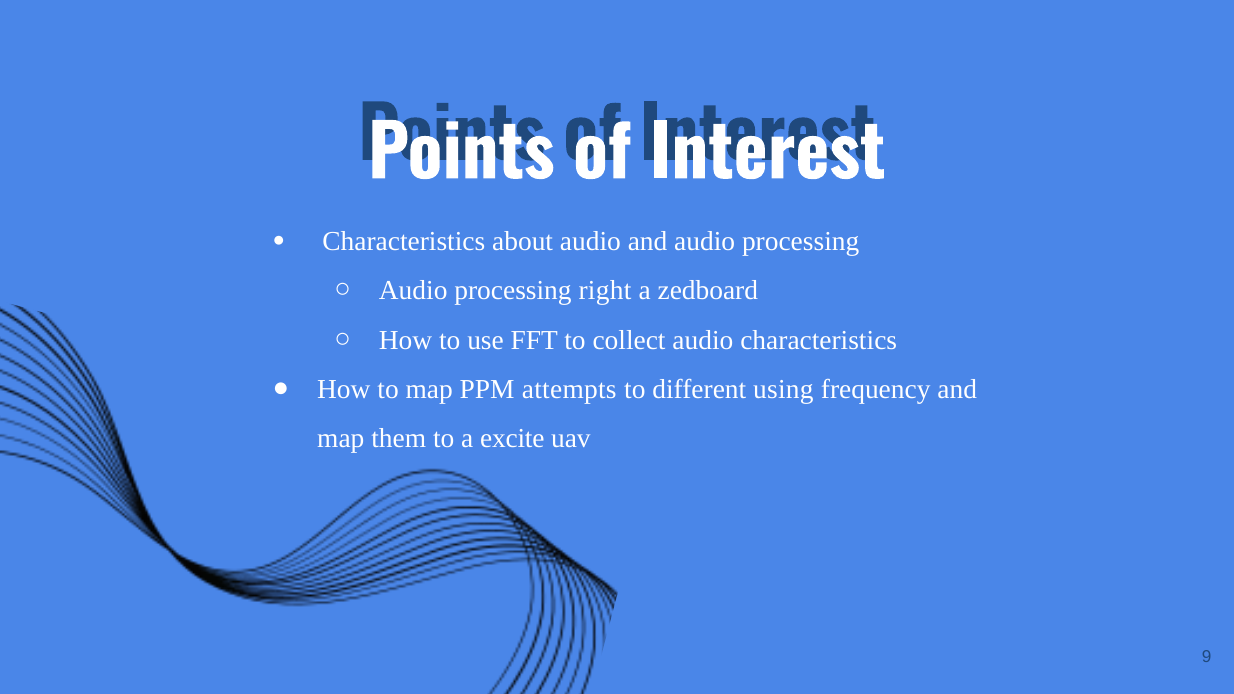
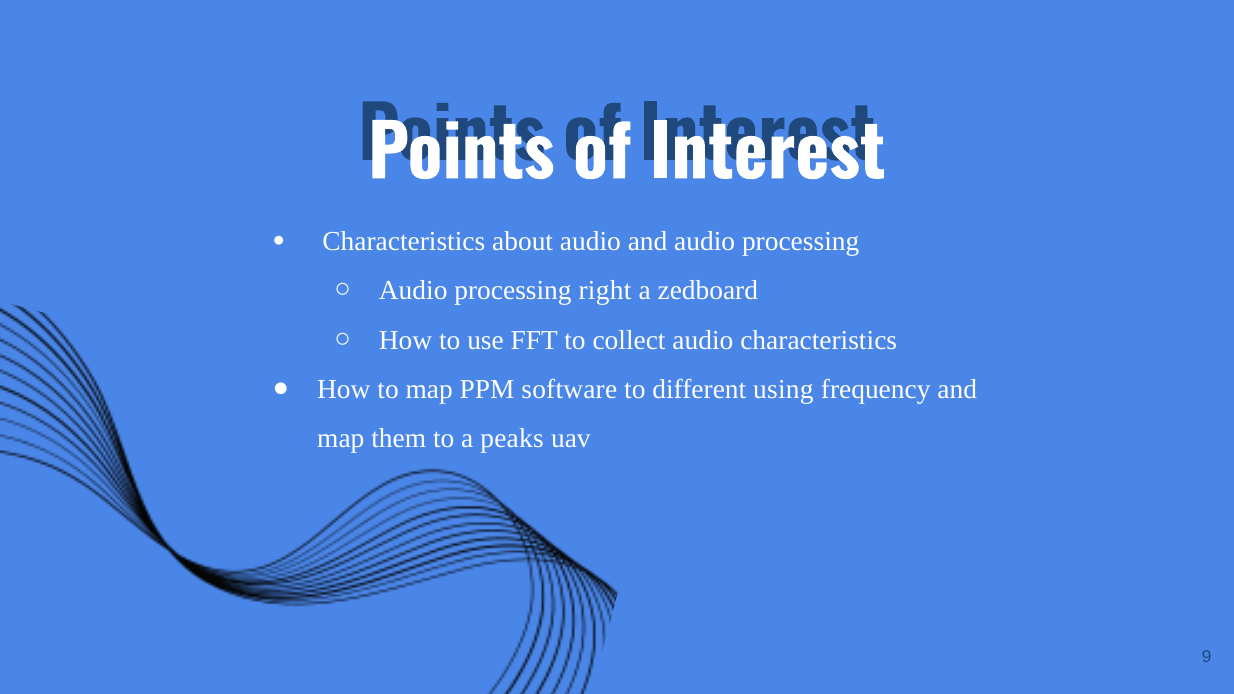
attempts: attempts -> software
excite: excite -> peaks
